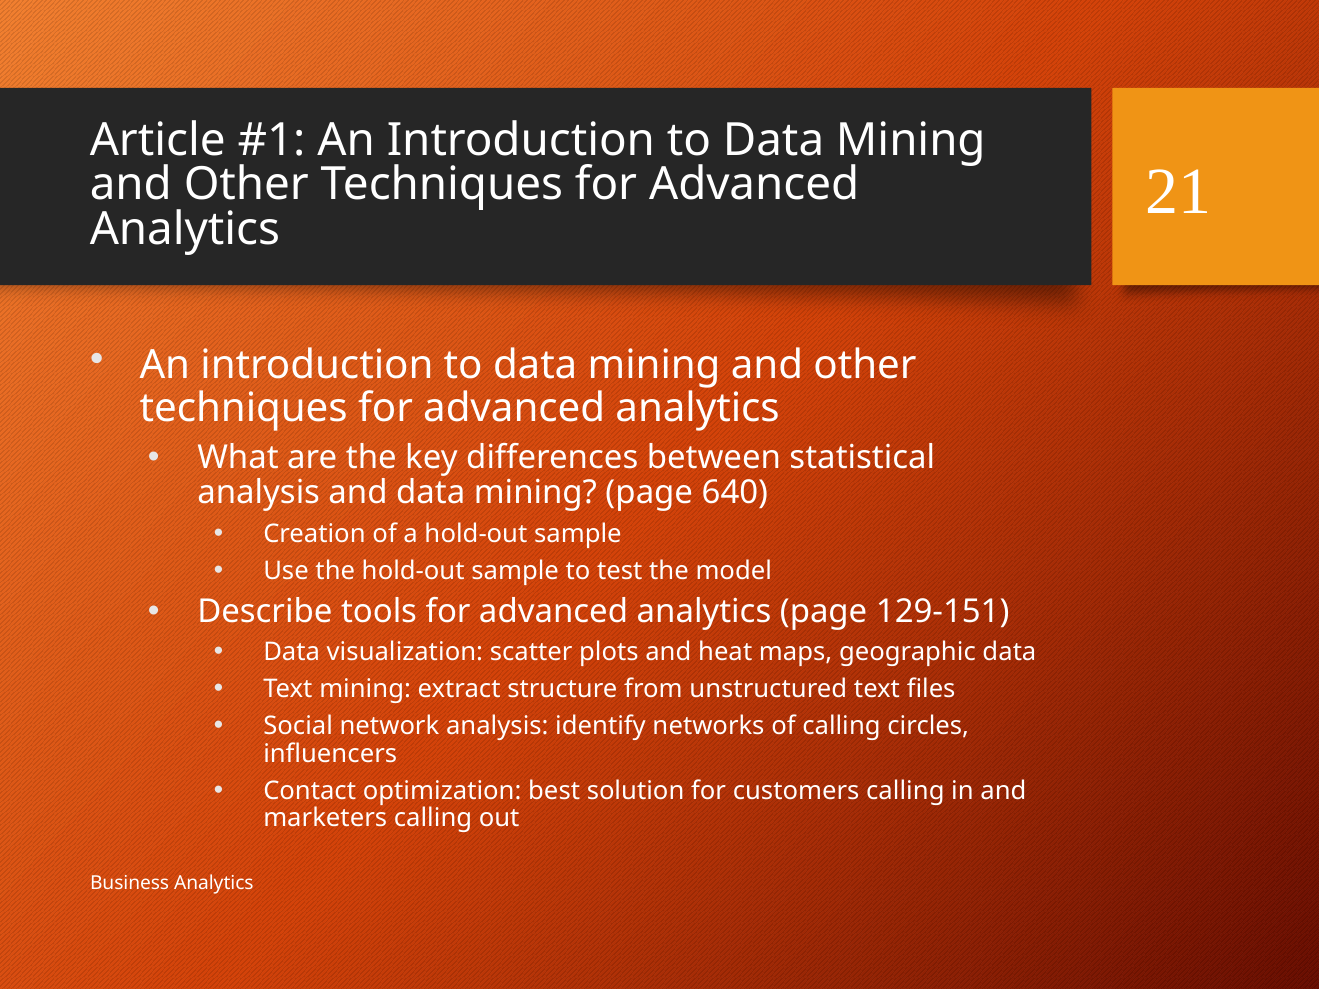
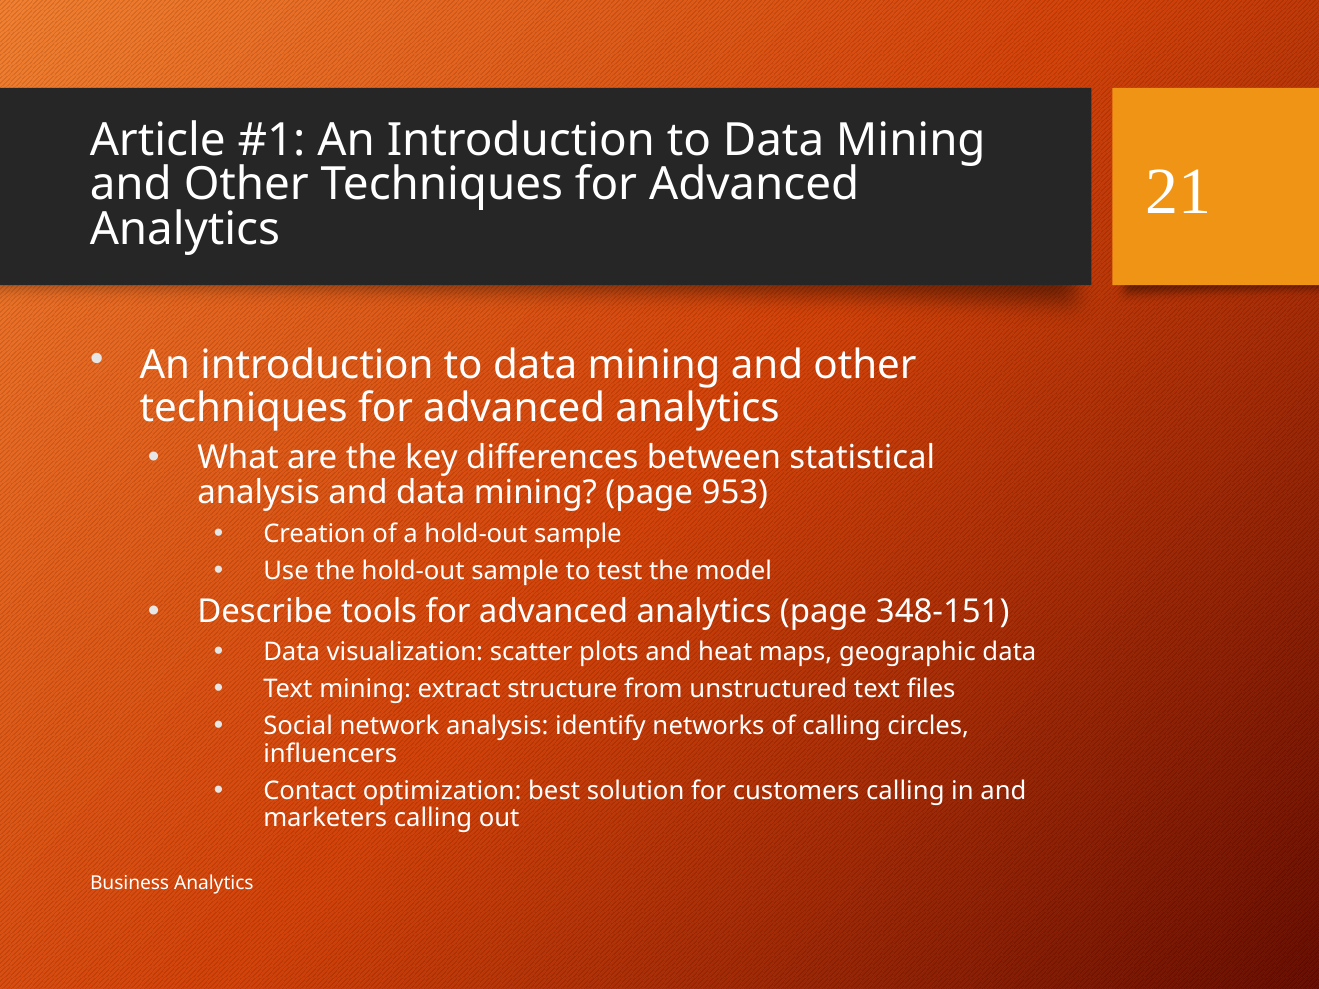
640: 640 -> 953
129-151: 129-151 -> 348-151
